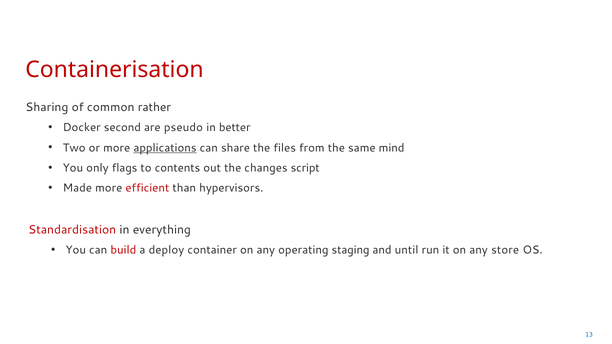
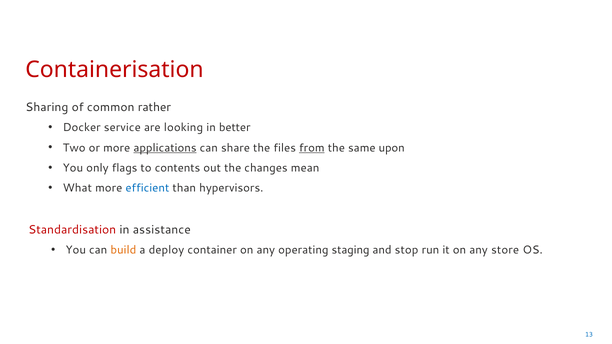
second: second -> service
pseudo: pseudo -> looking
from underline: none -> present
mind: mind -> upon
script: script -> mean
Made: Made -> What
efficient colour: red -> blue
everything: everything -> assistance
build colour: red -> orange
until: until -> stop
